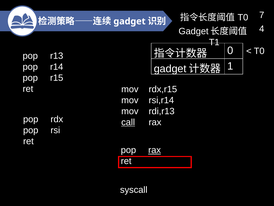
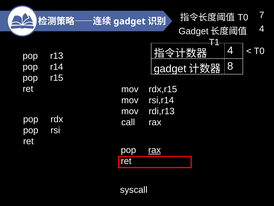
0 at (230, 50): 0 -> 4
1: 1 -> 8
call underline: present -> none
